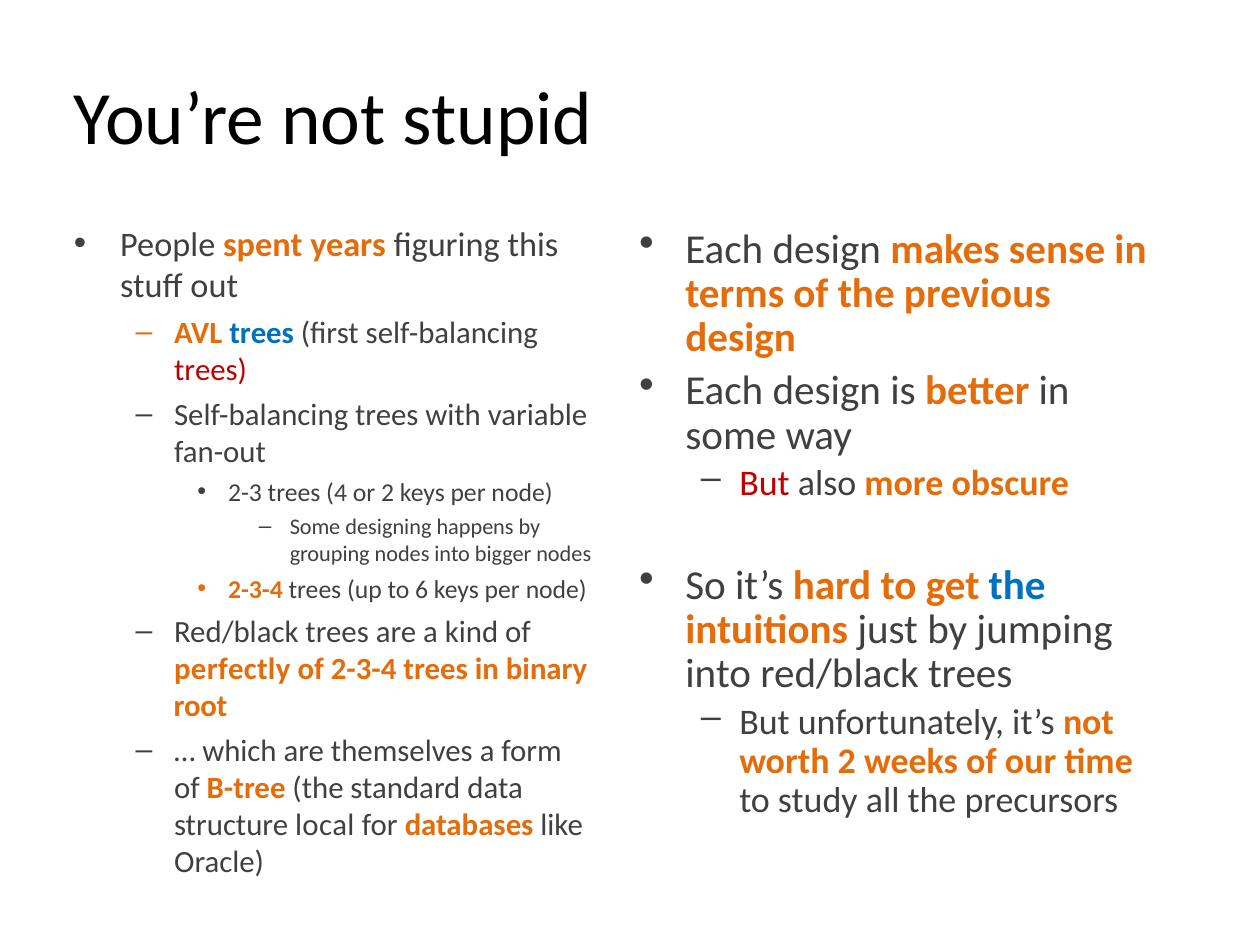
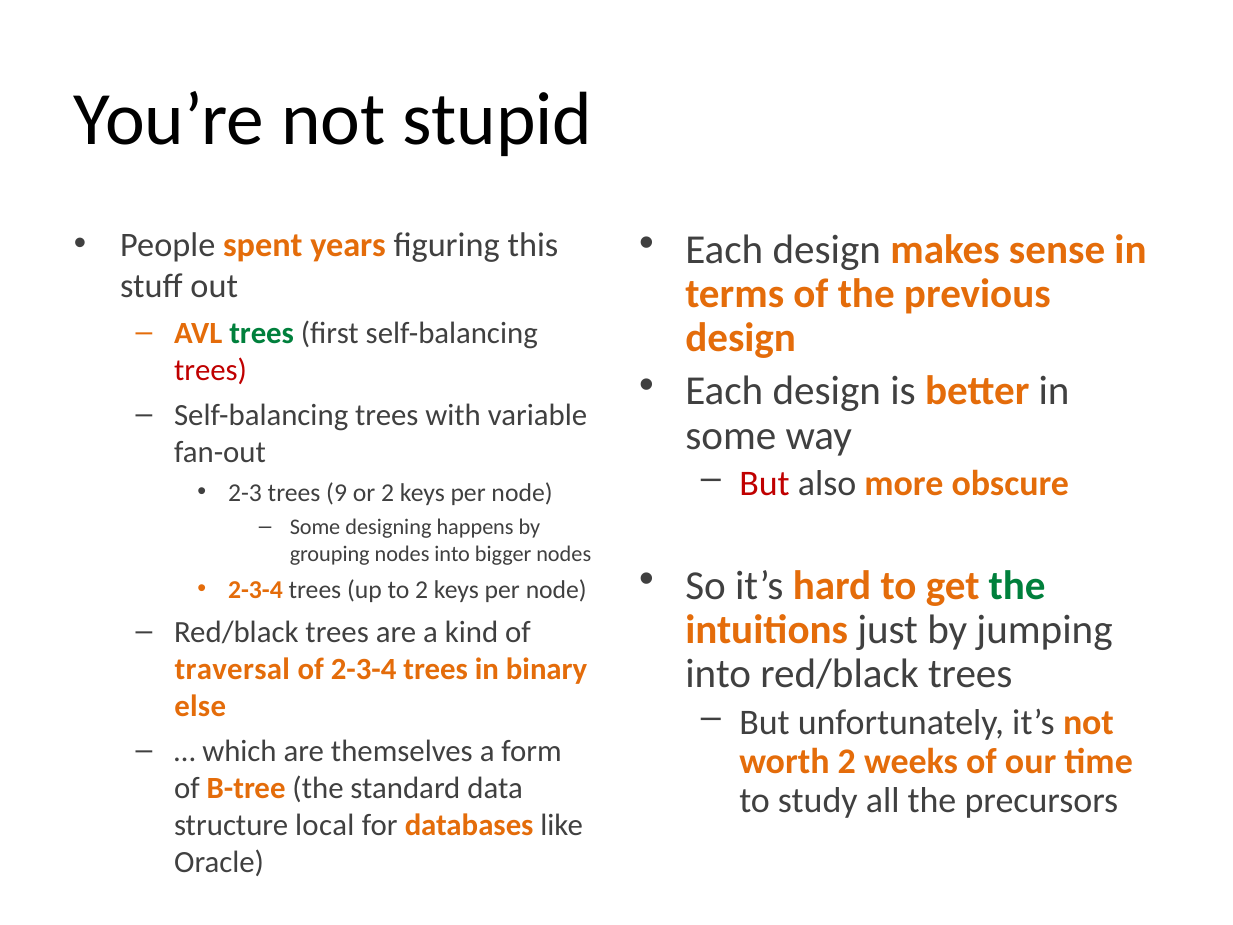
trees at (262, 333) colour: blue -> green
4: 4 -> 9
the at (1017, 585) colour: blue -> green
to 6: 6 -> 2
perfectly: perfectly -> traversal
root: root -> else
